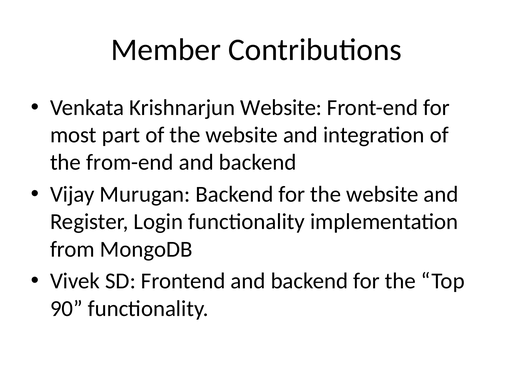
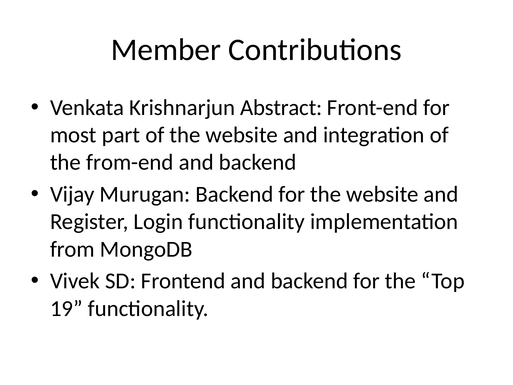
Krishnarjun Website: Website -> Abstract
90: 90 -> 19
